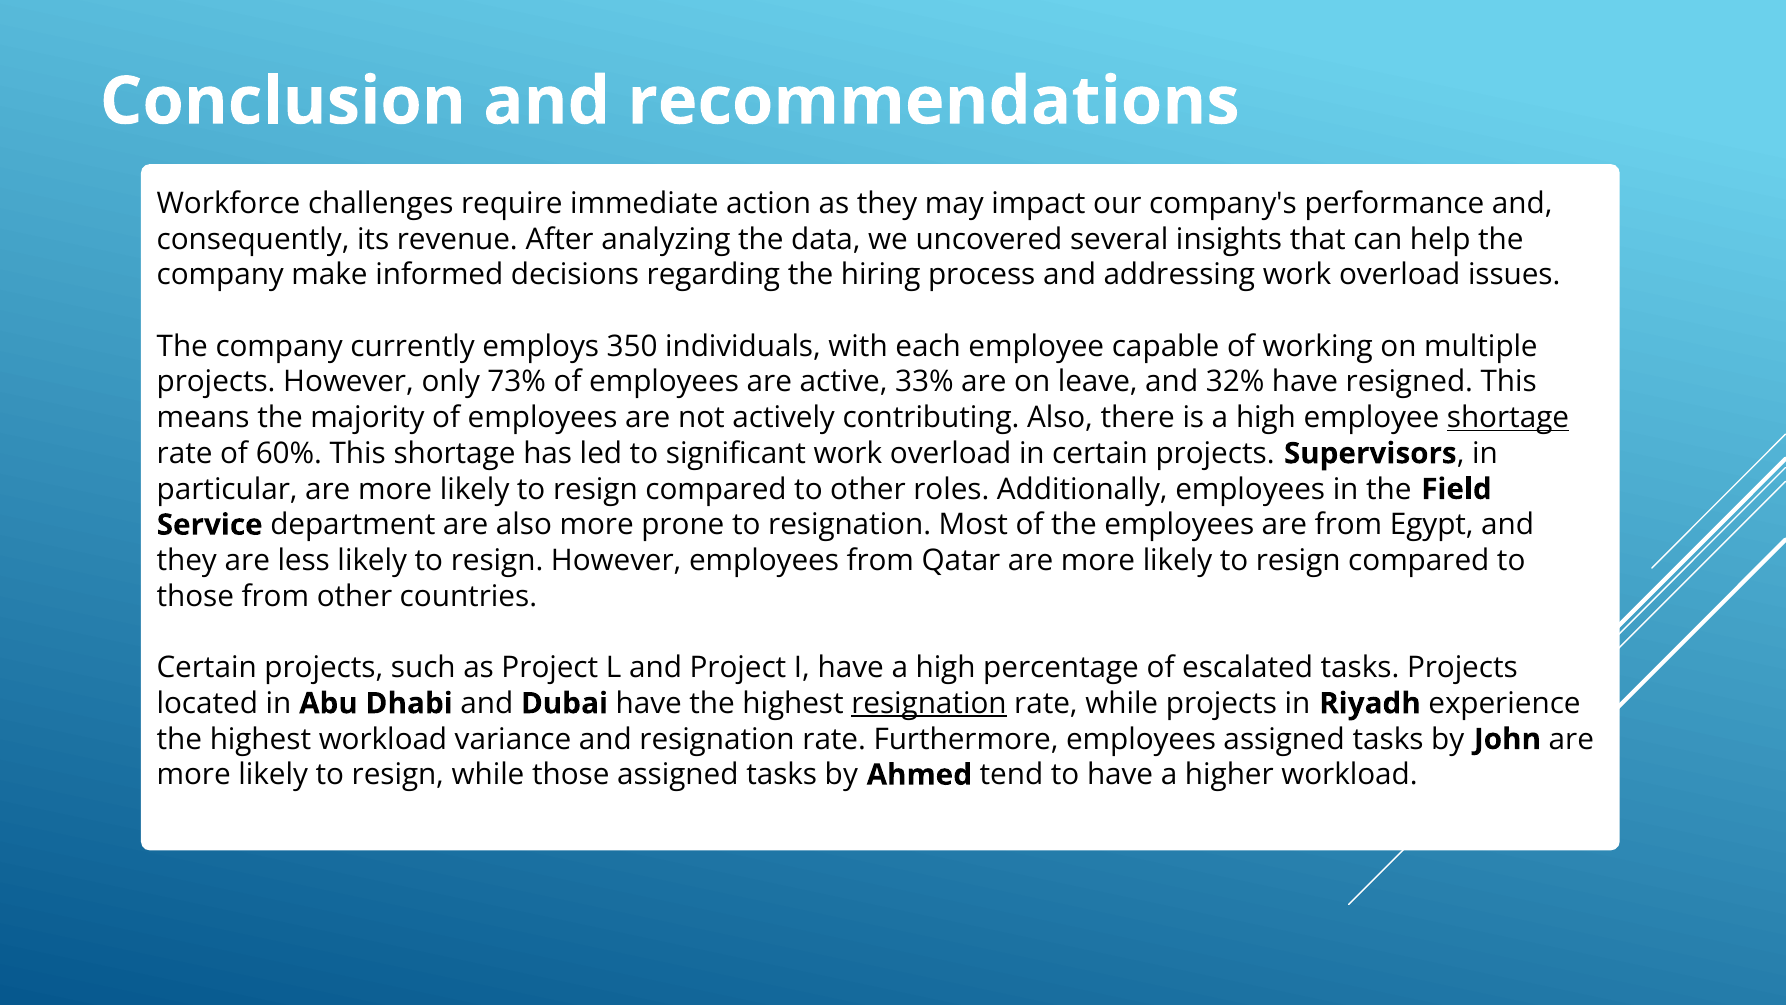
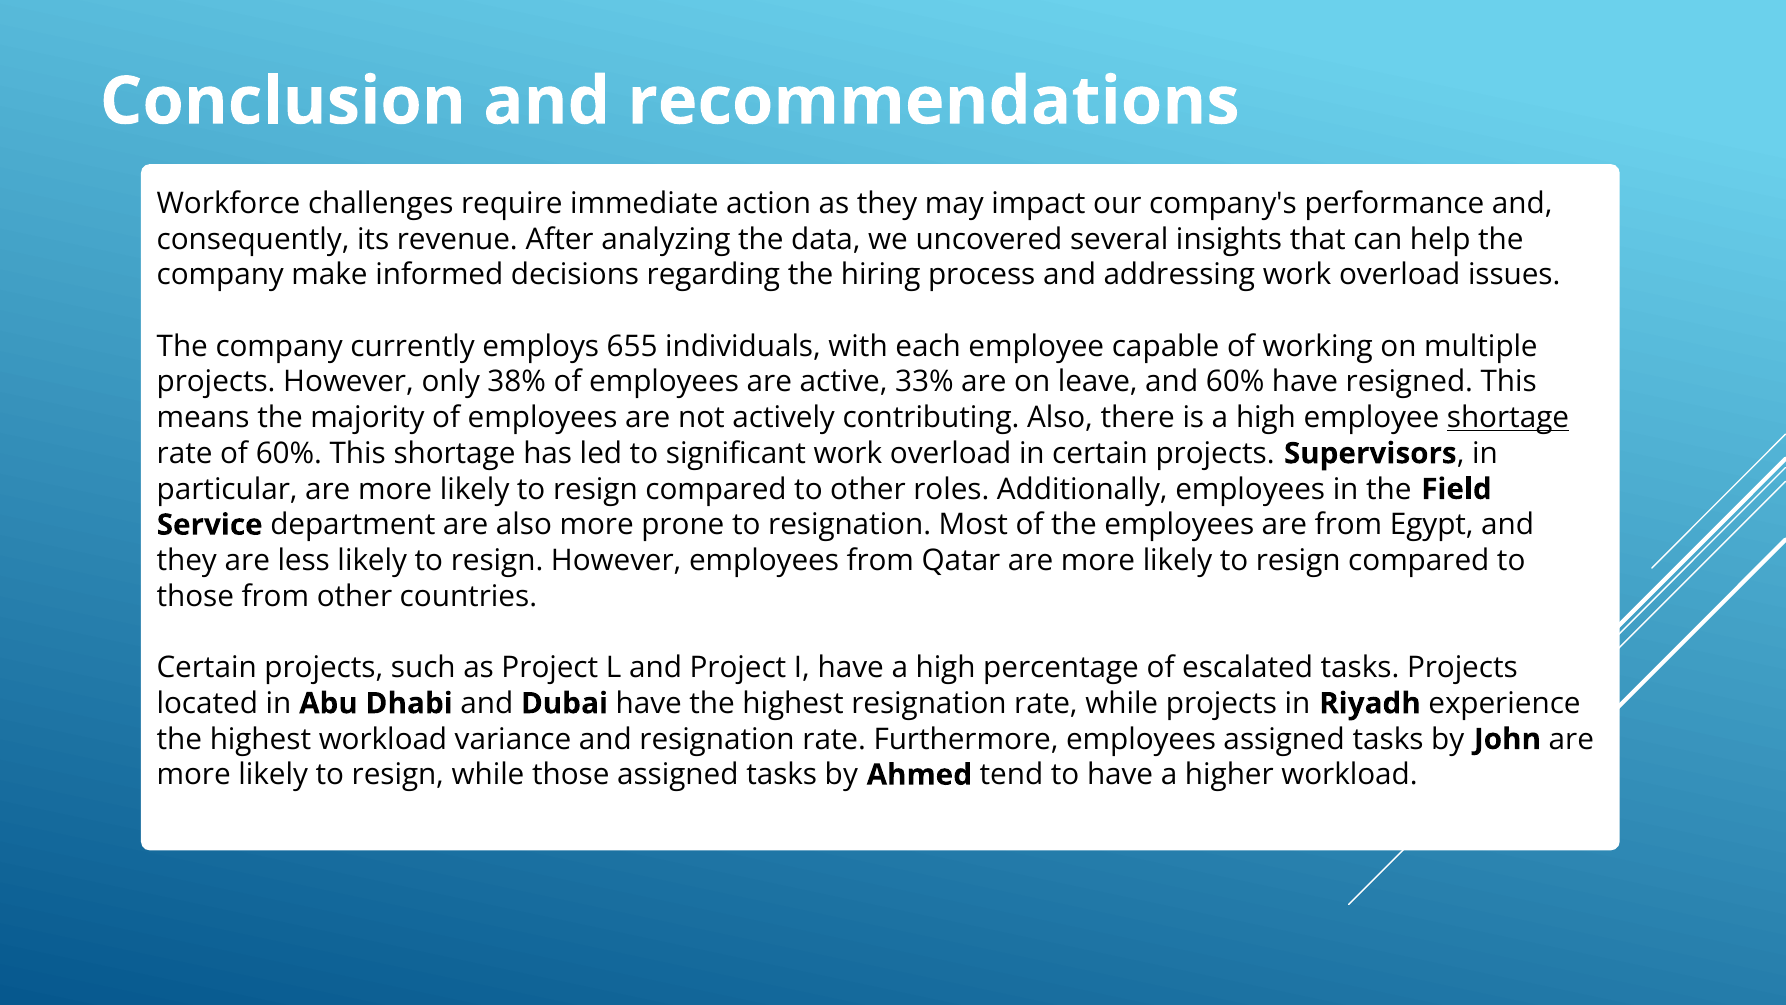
350: 350 -> 655
73%: 73% -> 38%
and 32%: 32% -> 60%
resignation at (929, 703) underline: present -> none
